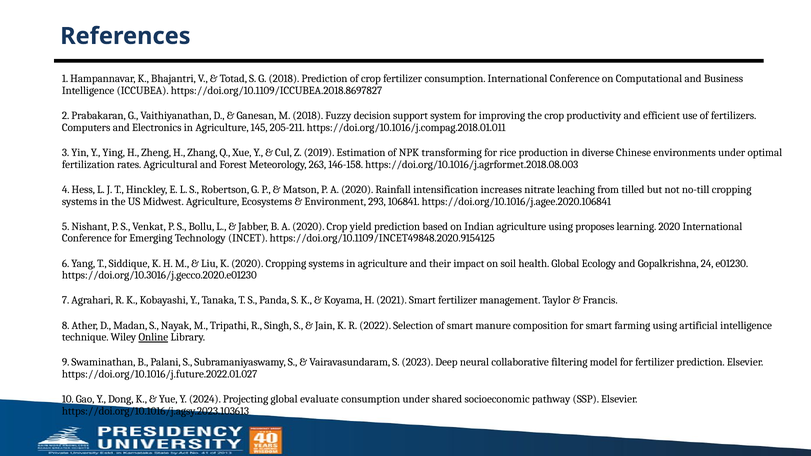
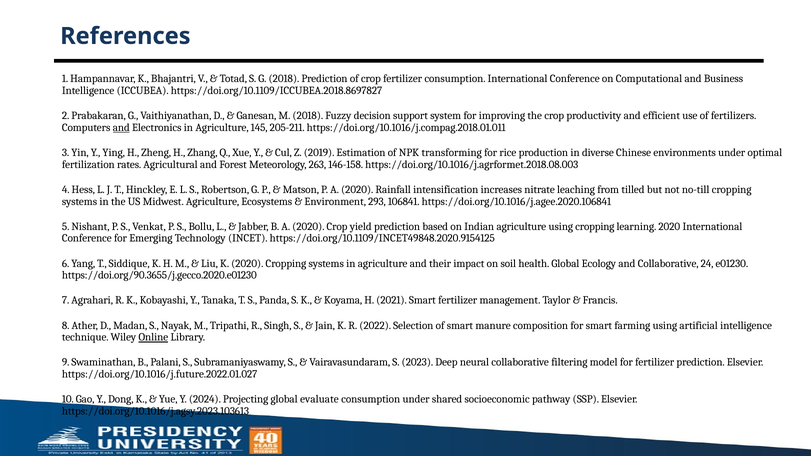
and at (121, 128) underline: none -> present
using proposes: proposes -> cropping
and Gopalkrishna: Gopalkrishna -> Collaborative
https://doi.org/10.3016/j.gecco.2020.e01230: https://doi.org/10.3016/j.gecco.2020.e01230 -> https://doi.org/90.3655/j.gecco.2020.e01230
